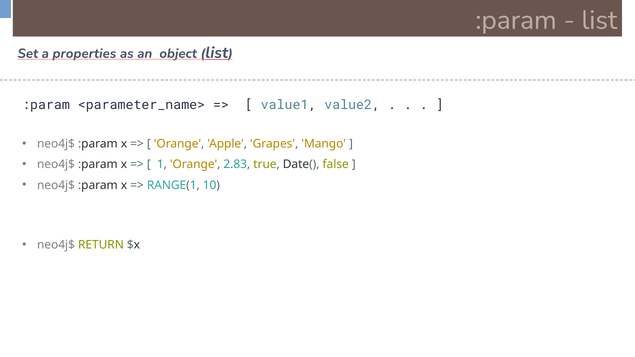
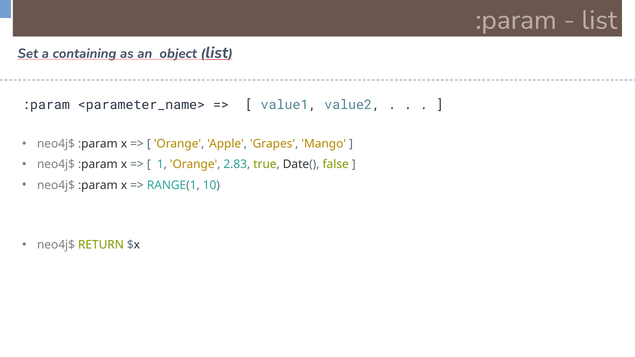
properties: properties -> containing
